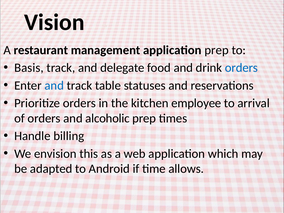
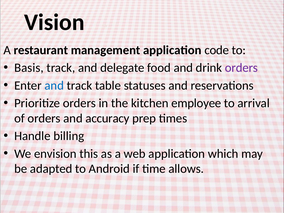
application prep: prep -> code
orders at (241, 68) colour: blue -> purple
alcoholic: alcoholic -> accuracy
